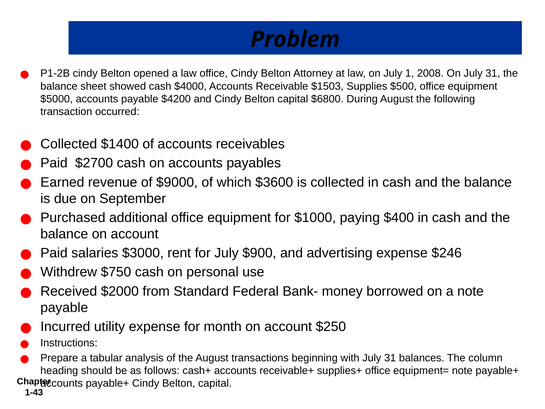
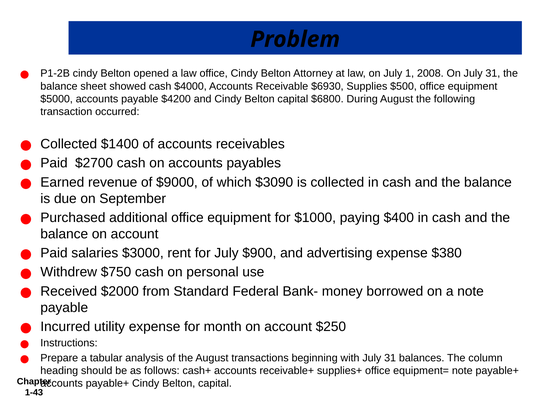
$1503: $1503 -> $6930
$3600: $3600 -> $3090
$246: $246 -> $380
